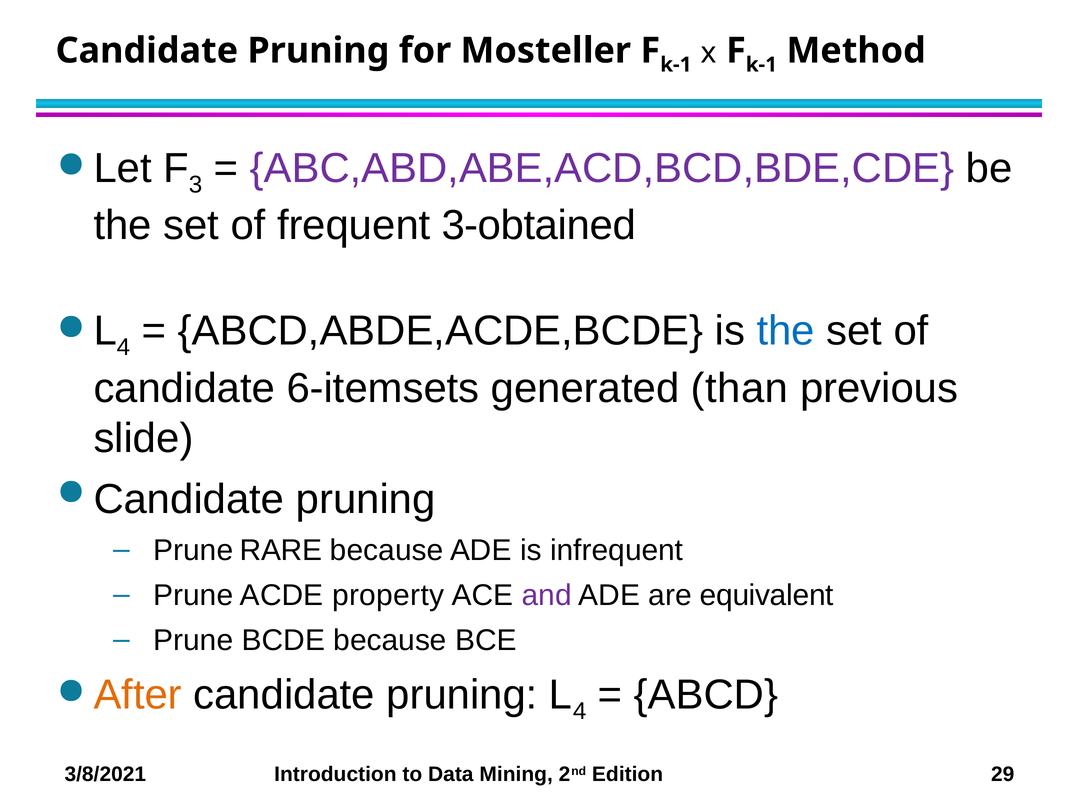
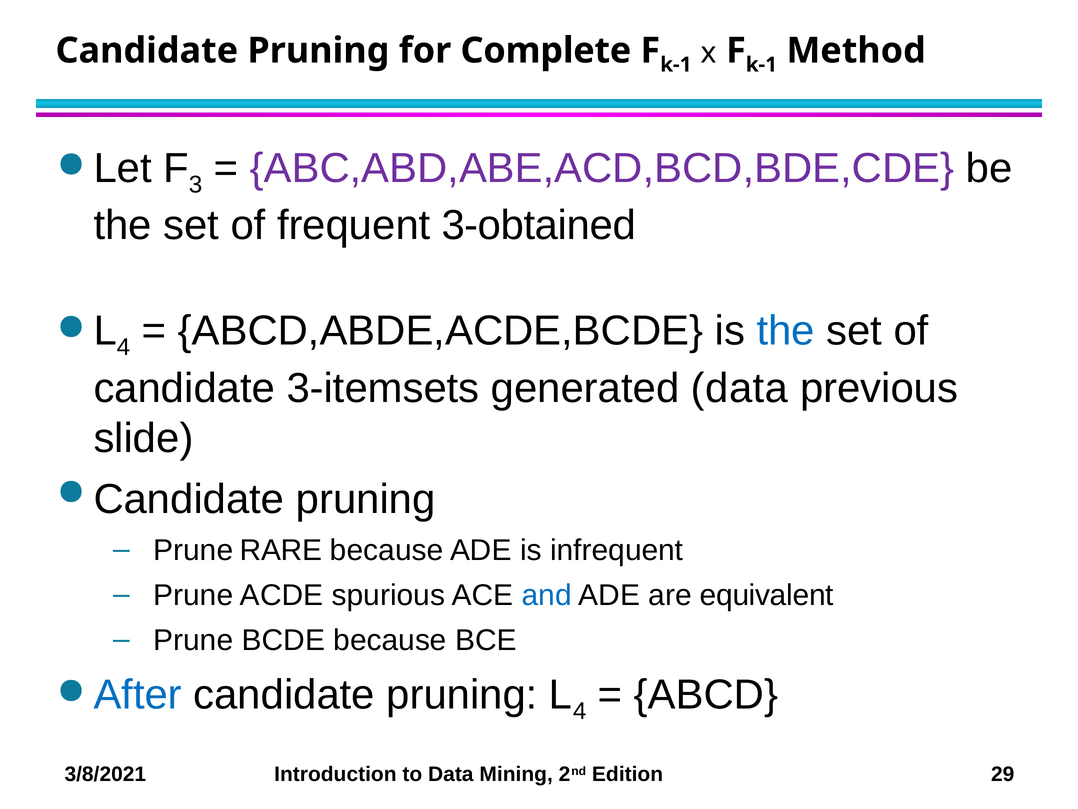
Mosteller: Mosteller -> Complete
6-itemsets: 6-itemsets -> 3-itemsets
generated than: than -> data
property: property -> spurious
and colour: purple -> blue
After colour: orange -> blue
